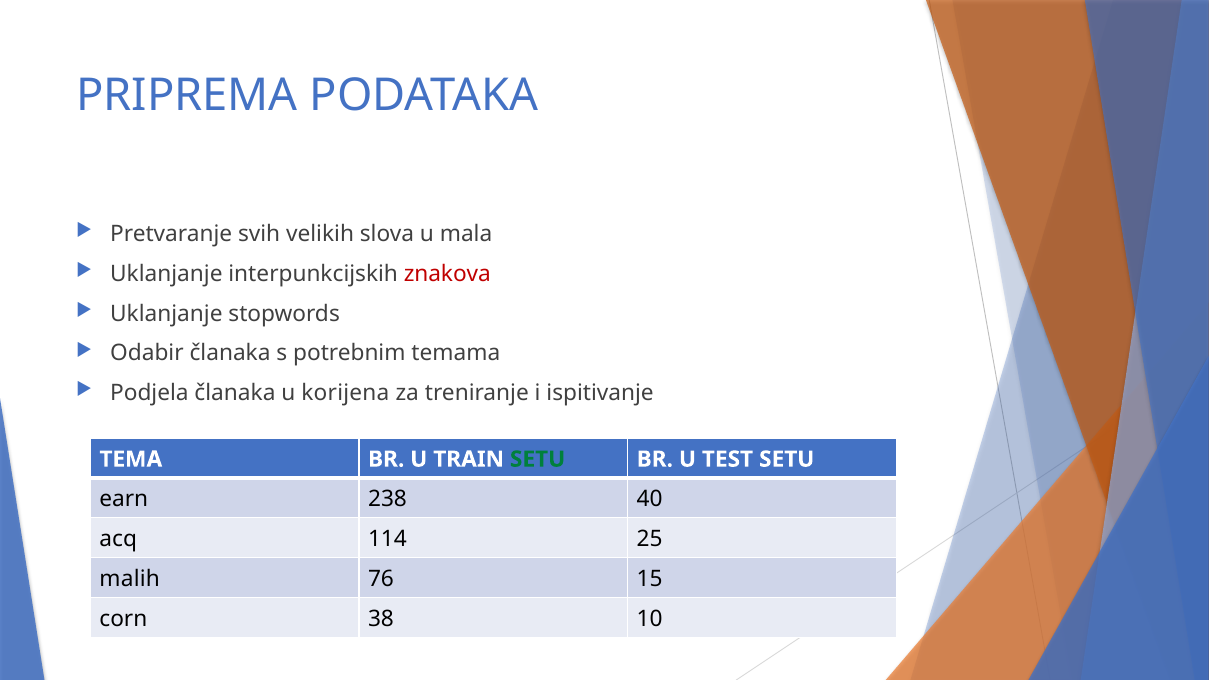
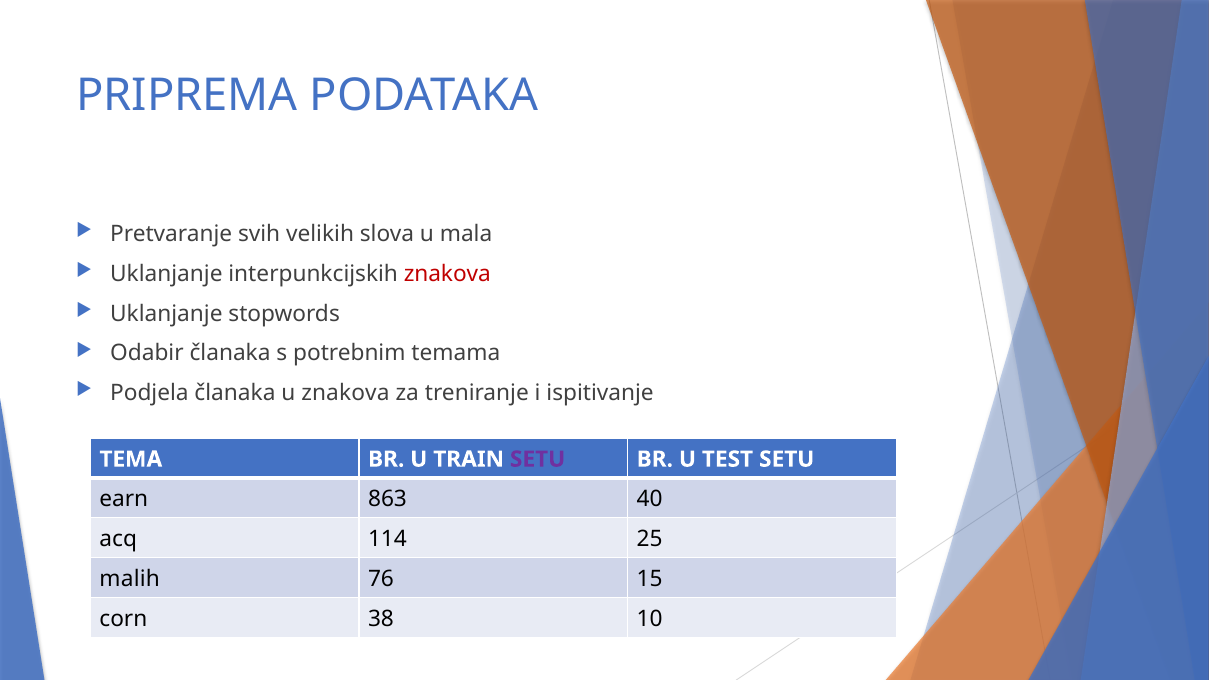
u korijena: korijena -> znakova
SETU at (538, 459) colour: green -> purple
238: 238 -> 863
